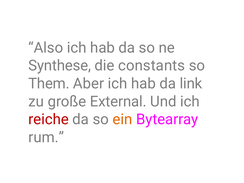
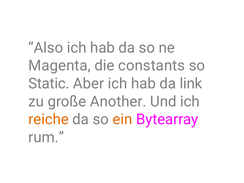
Synthese: Synthese -> Magenta
Them: Them -> Static
External: External -> Another
reiche colour: red -> orange
